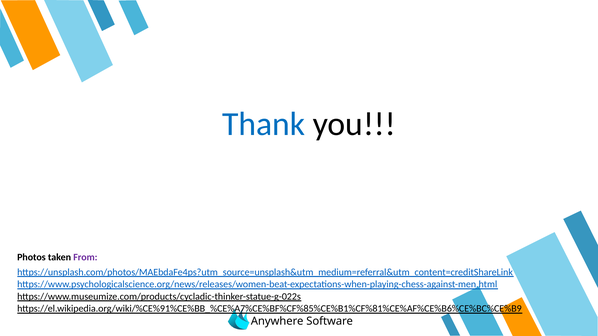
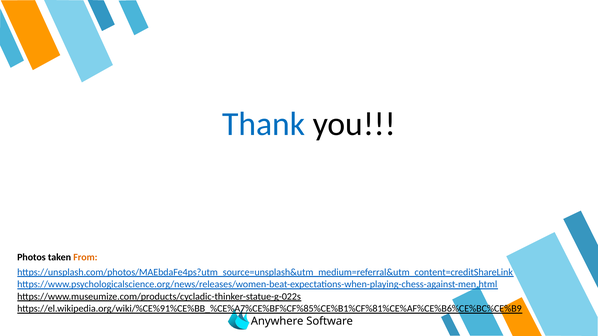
From colour: purple -> orange
